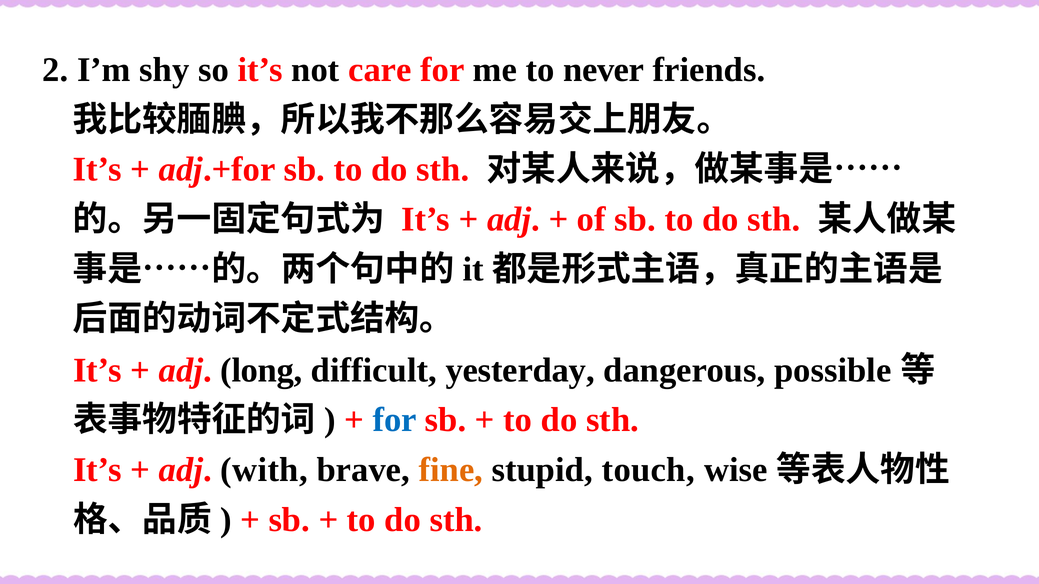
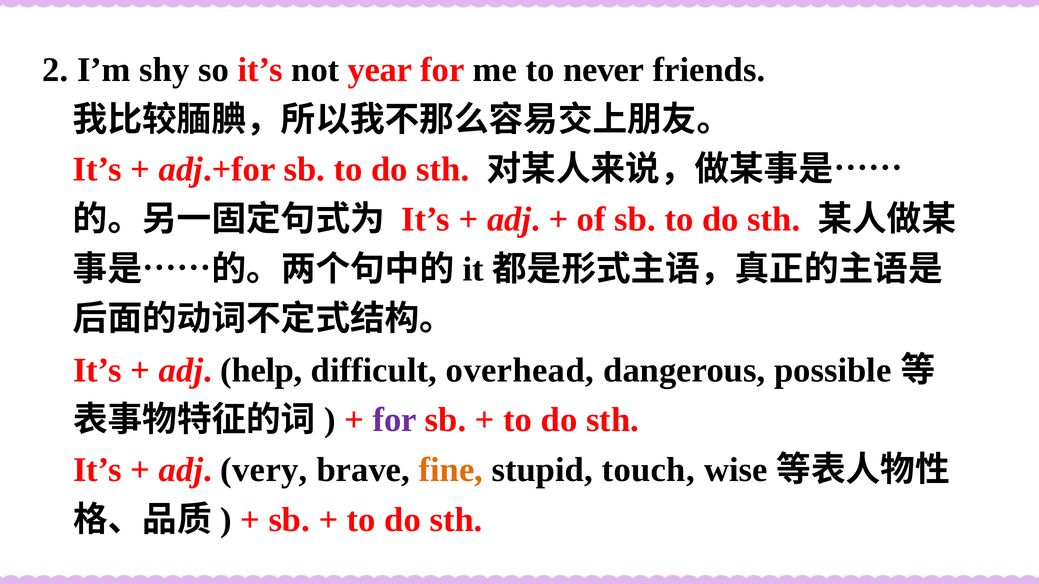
care: care -> year
long: long -> help
yesterday: yesterday -> overhead
for at (395, 420) colour: blue -> purple
with: with -> very
